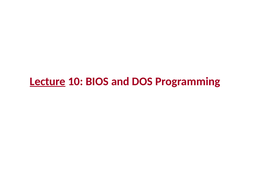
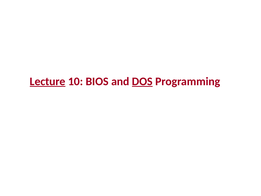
DOS underline: none -> present
